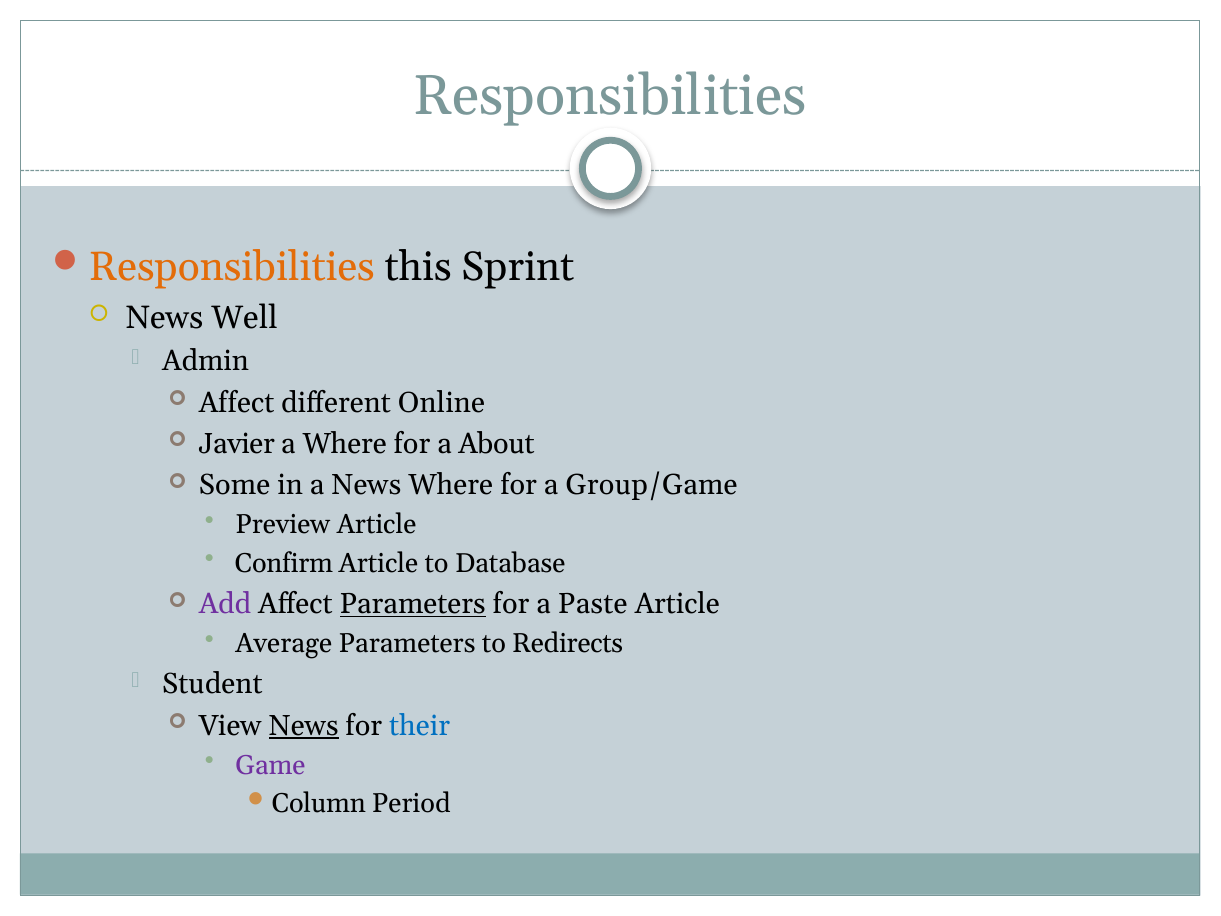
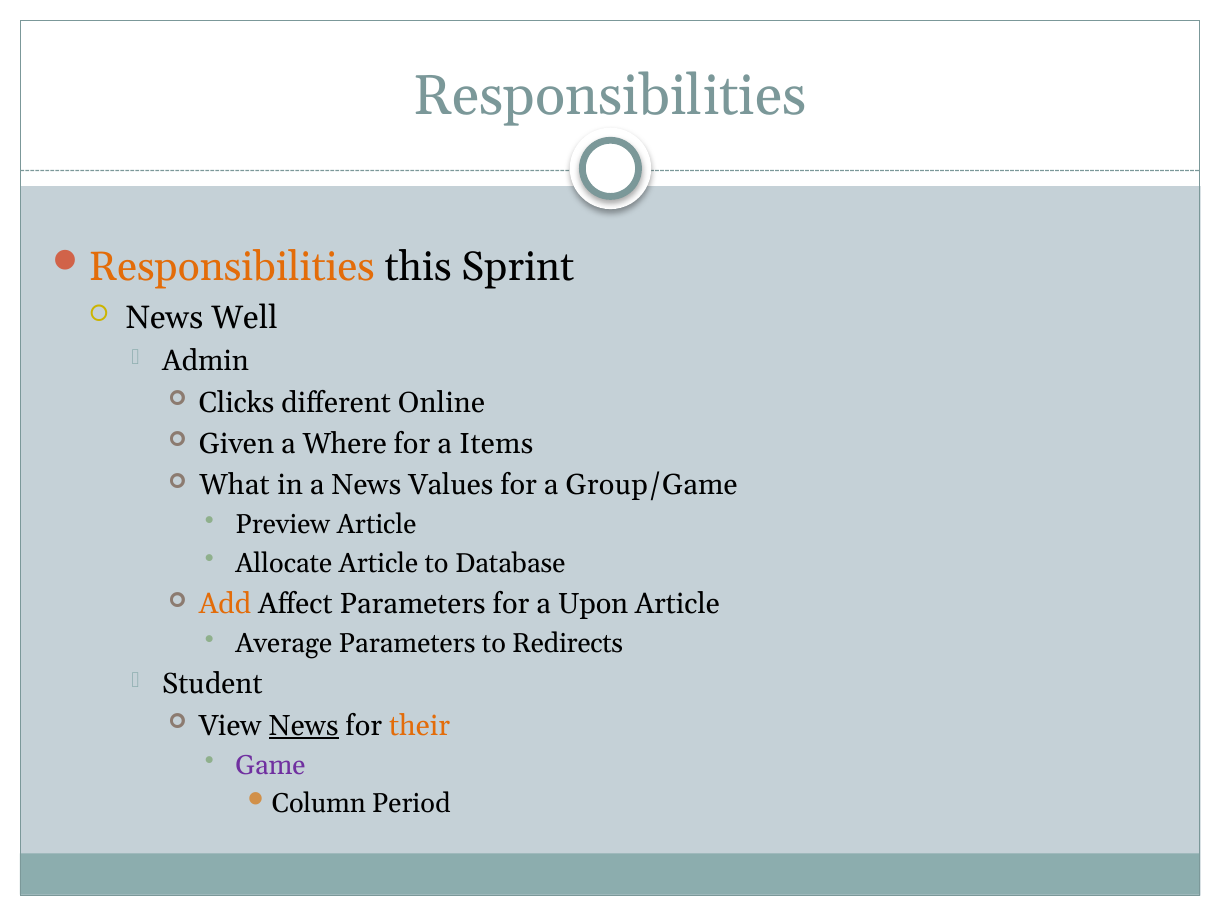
Affect at (237, 402): Affect -> Clicks
Javier: Javier -> Given
About: About -> Items
Some: Some -> What
News Where: Where -> Values
Confirm: Confirm -> Allocate
Add colour: purple -> orange
Parameters at (413, 604) underline: present -> none
Paste: Paste -> Upon
their colour: blue -> orange
